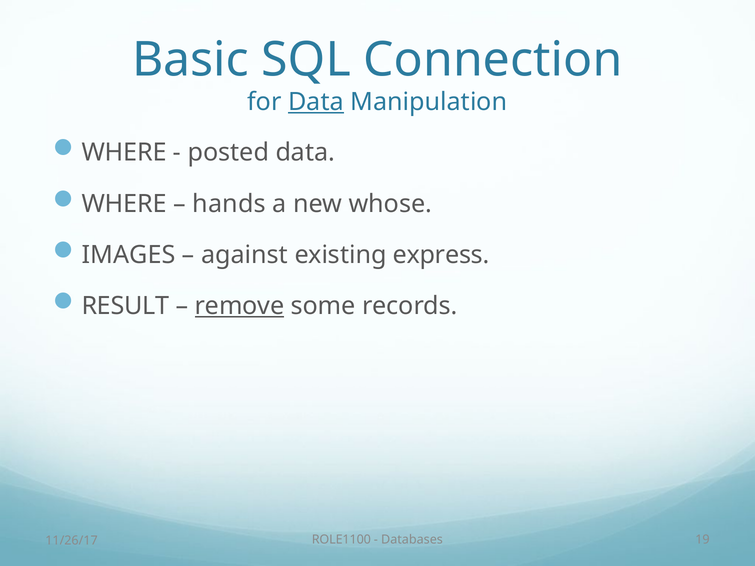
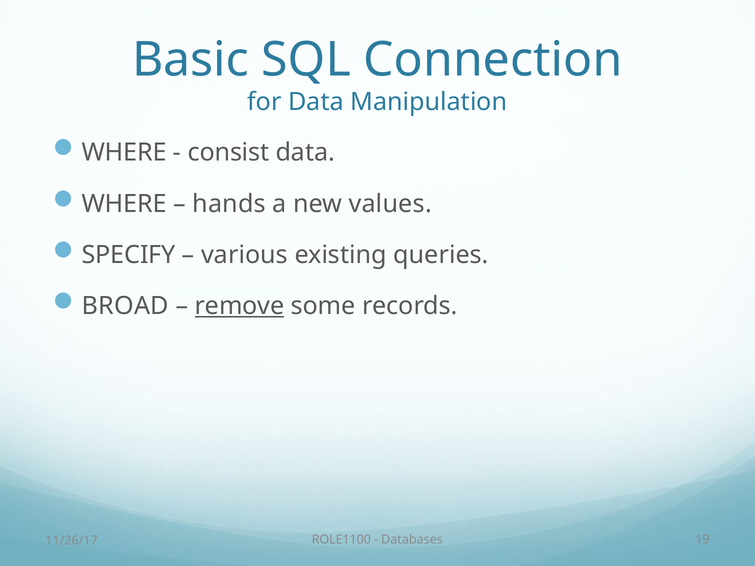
Data at (316, 102) underline: present -> none
posted: posted -> consist
whose: whose -> values
IMAGES: IMAGES -> SPECIFY
against: against -> various
express: express -> queries
RESULT: RESULT -> BROAD
